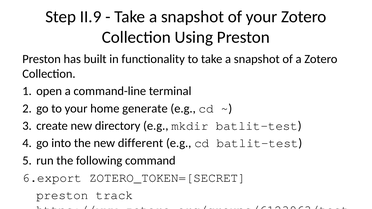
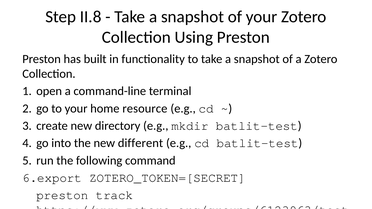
II.9: II.9 -> II.8
generate: generate -> resource
